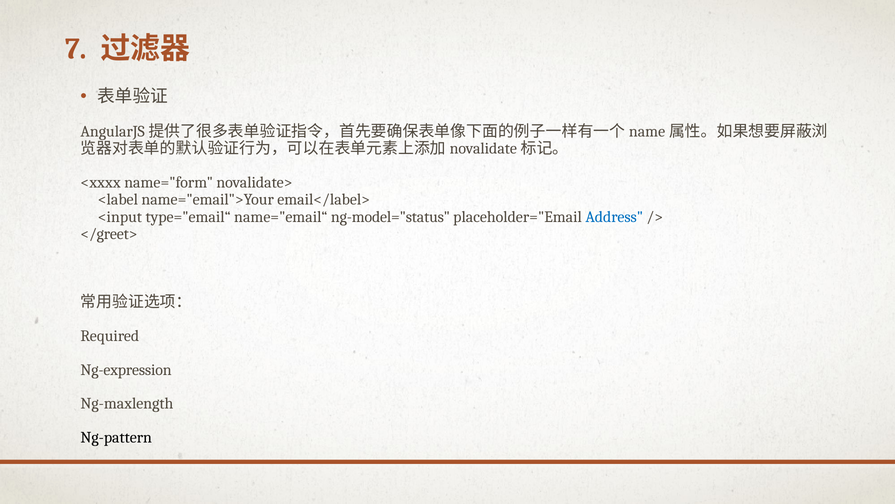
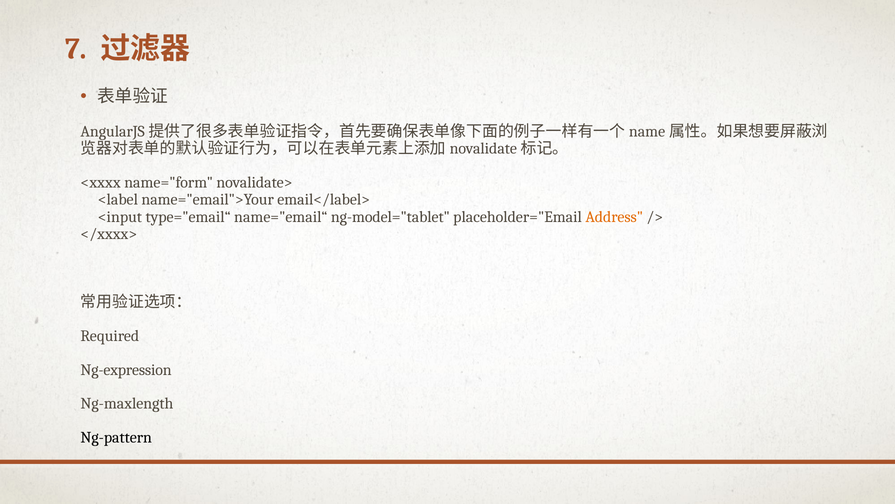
ng-model="status: ng-model="status -> ng-model="tablet
Address colour: blue -> orange
</greet>: </greet> -> </xxxx>
